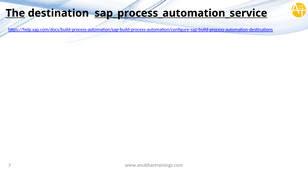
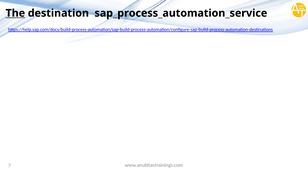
sap_process_automation_service underline: present -> none
